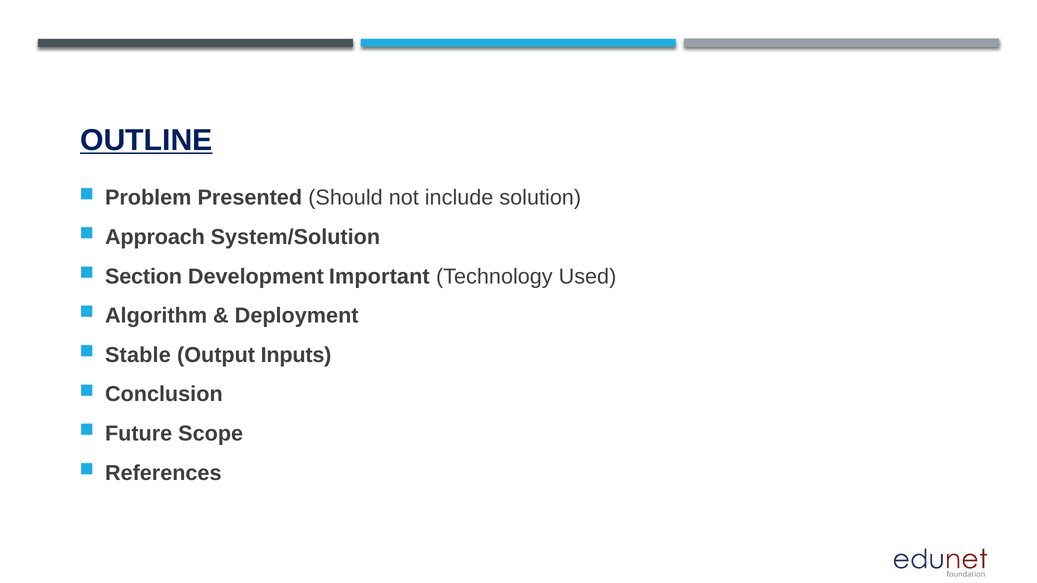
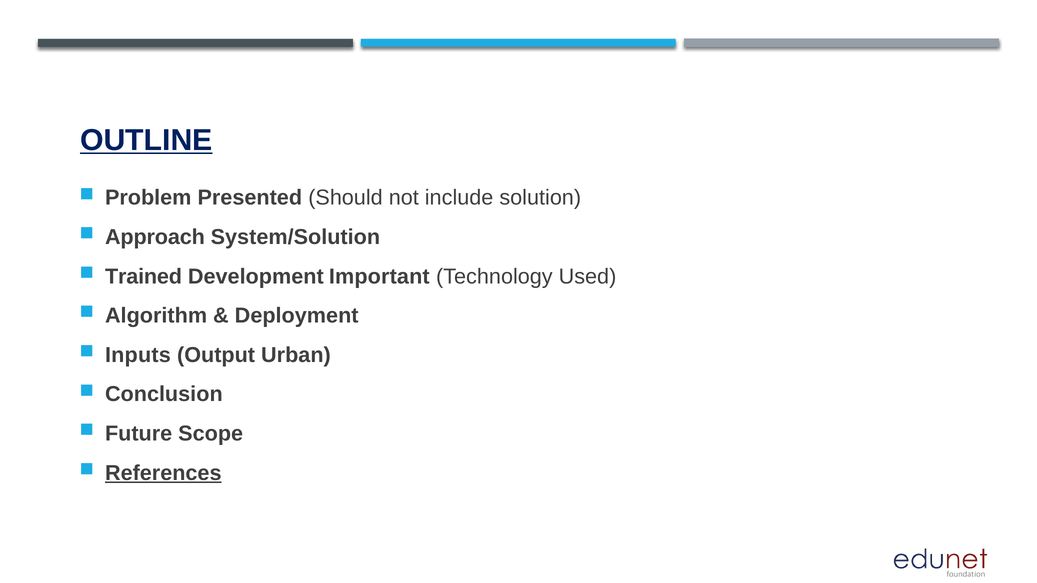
Section: Section -> Trained
Stable: Stable -> Inputs
Inputs: Inputs -> Urban
References underline: none -> present
